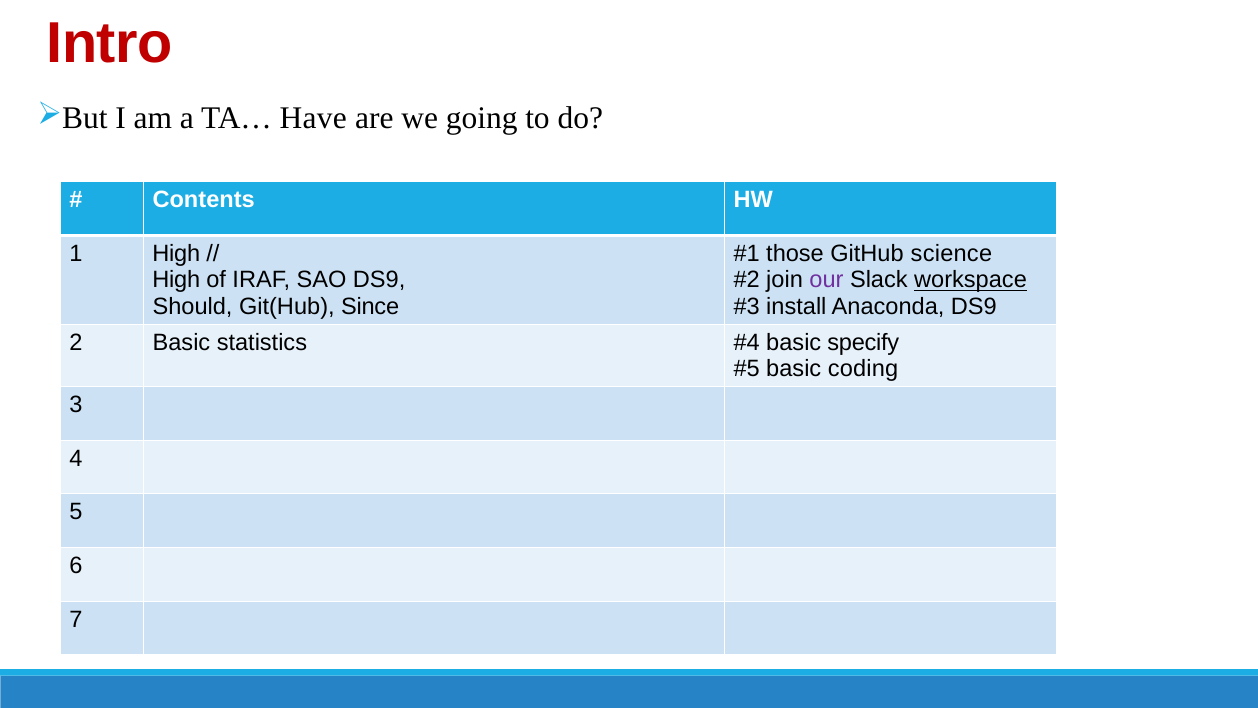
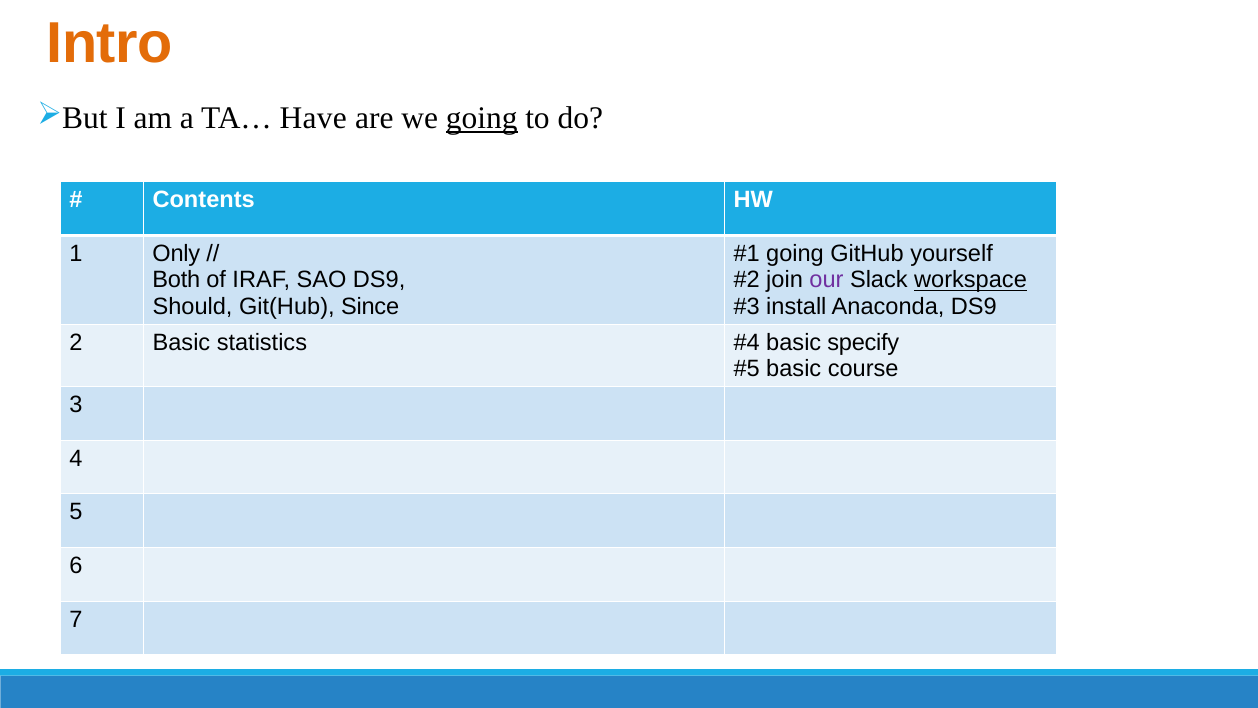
Intro colour: red -> orange
going at (482, 118) underline: none -> present
1 High: High -> Only
those at (795, 254): those -> going
science: science -> yourself
High at (176, 280): High -> Both
coding: coding -> course
